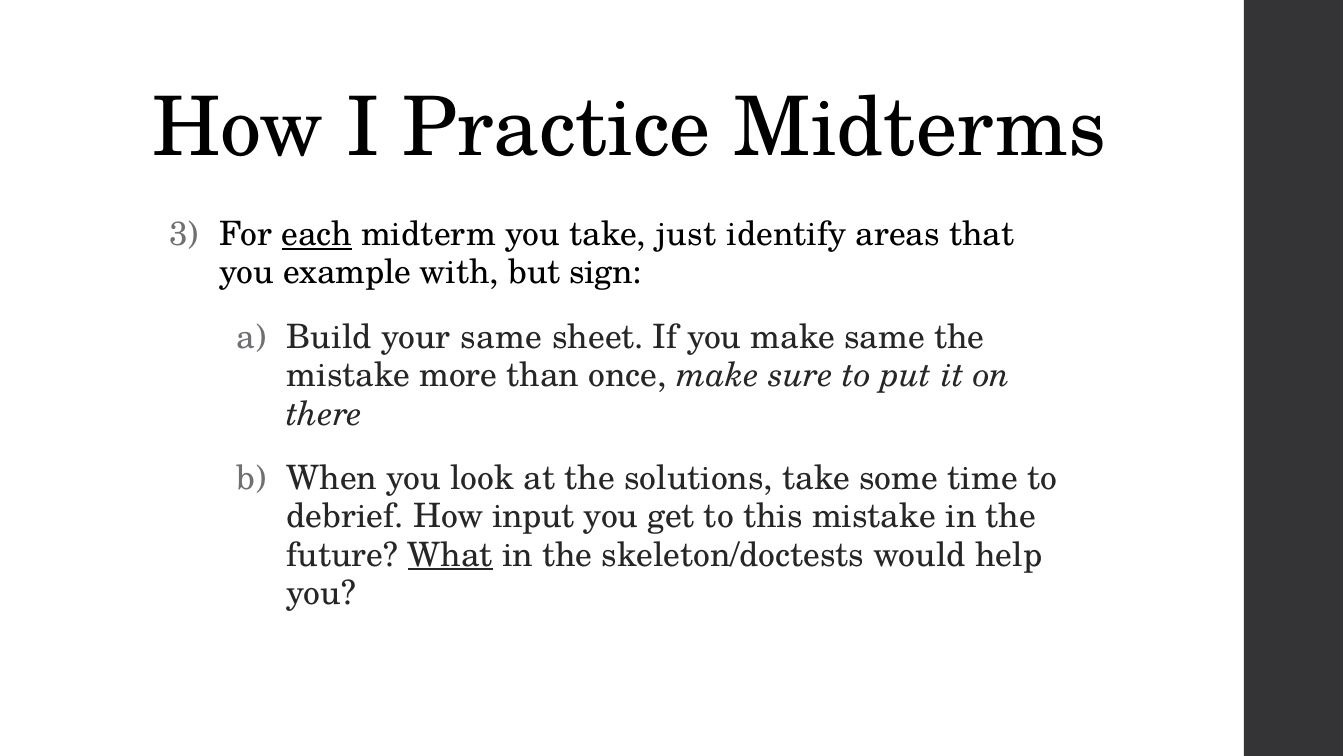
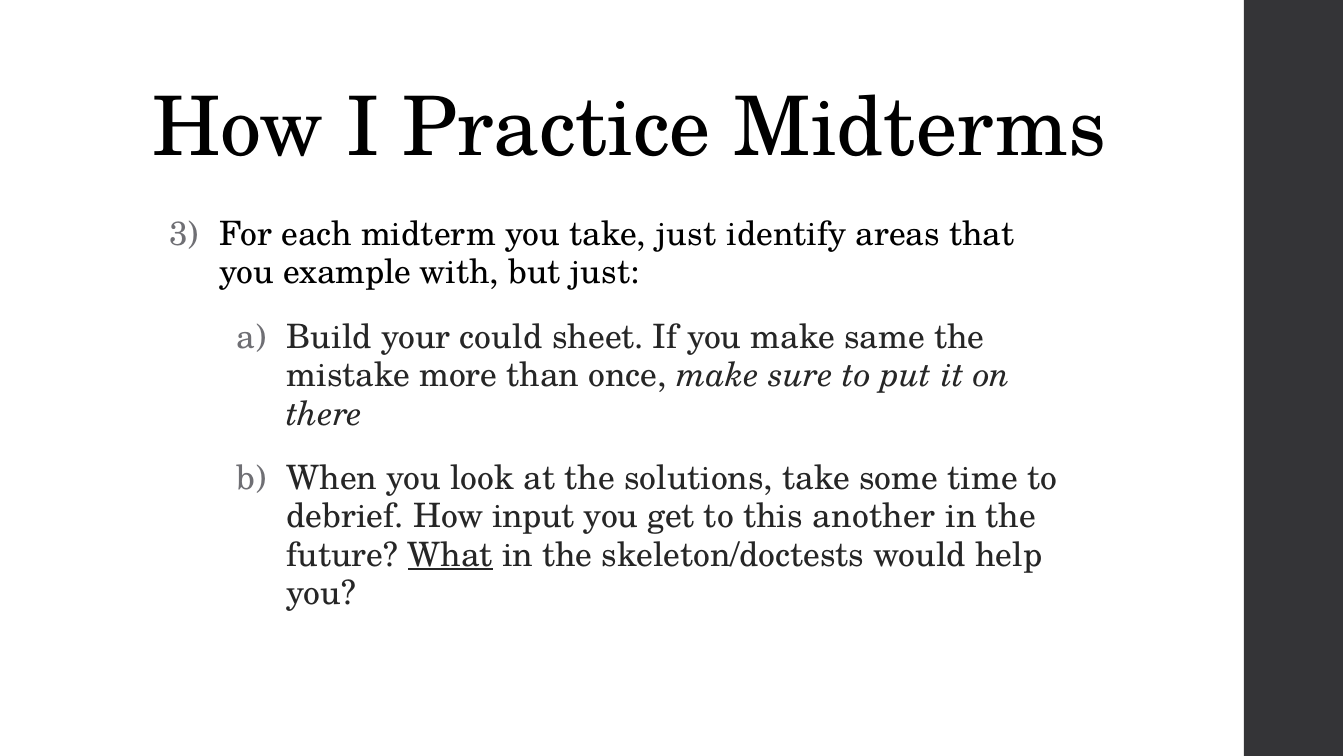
each underline: present -> none
but sign: sign -> just
your same: same -> could
this mistake: mistake -> another
